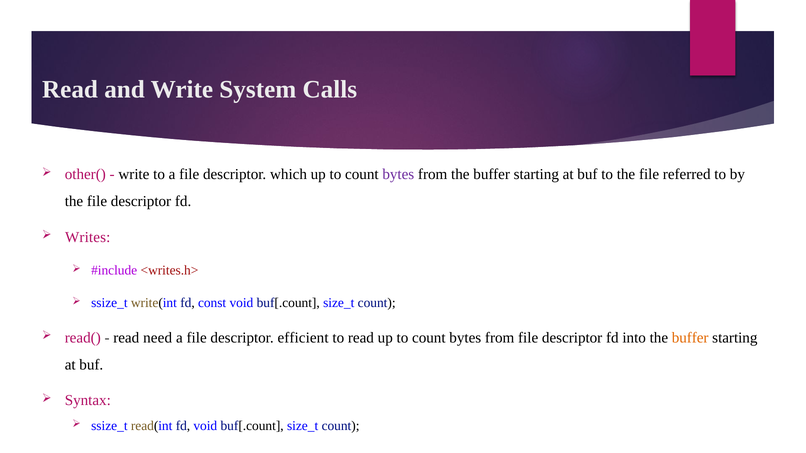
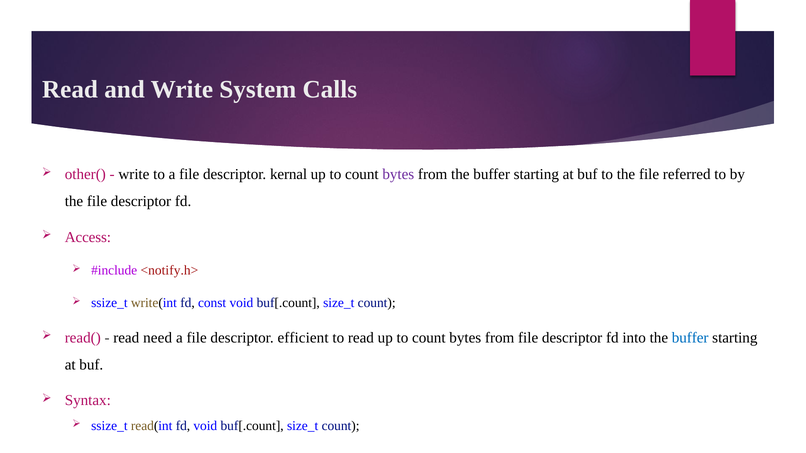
which: which -> kernal
Writes: Writes -> Access
<writes.h>: <writes.h> -> <notify.h>
buffer at (690, 338) colour: orange -> blue
